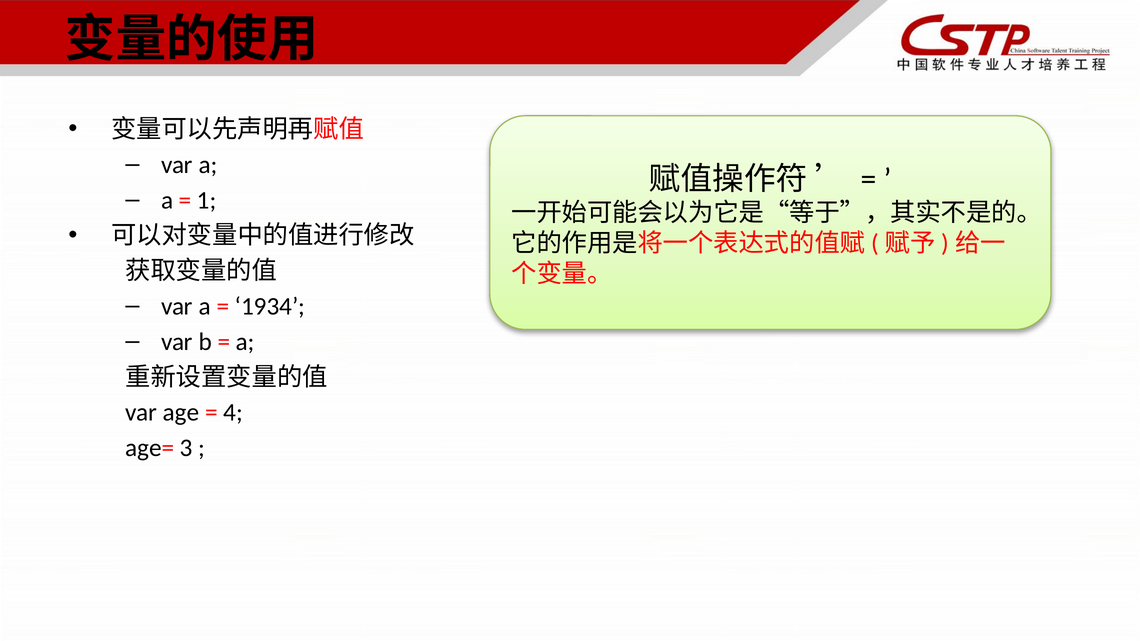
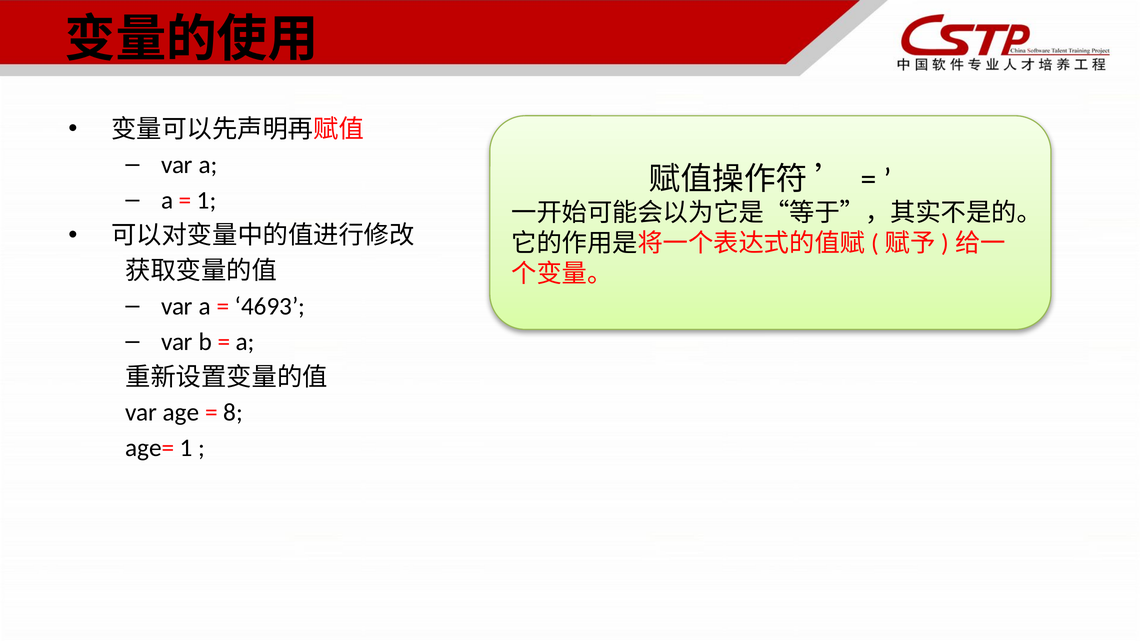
1934: 1934 -> 4693
4: 4 -> 8
age= 3: 3 -> 1
